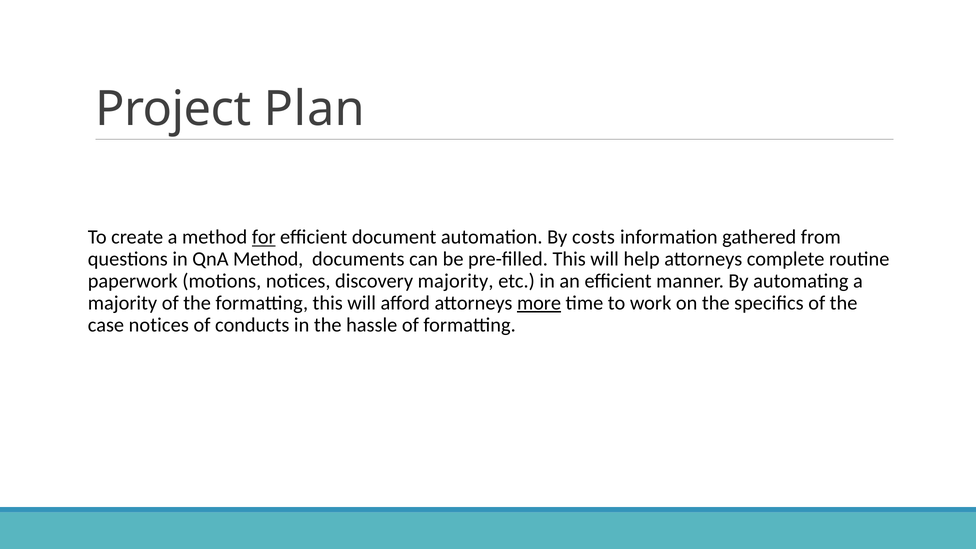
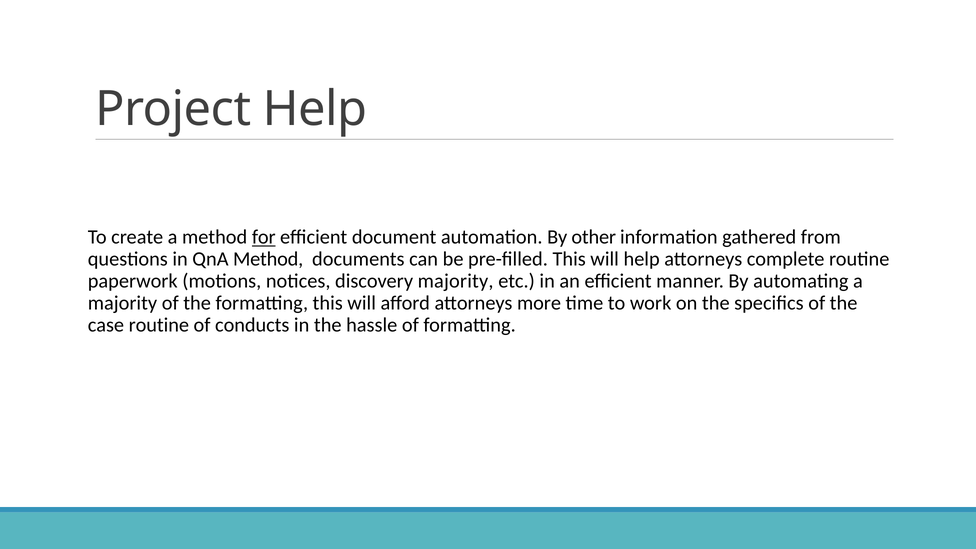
Project Plan: Plan -> Help
costs: costs -> other
more underline: present -> none
case notices: notices -> routine
